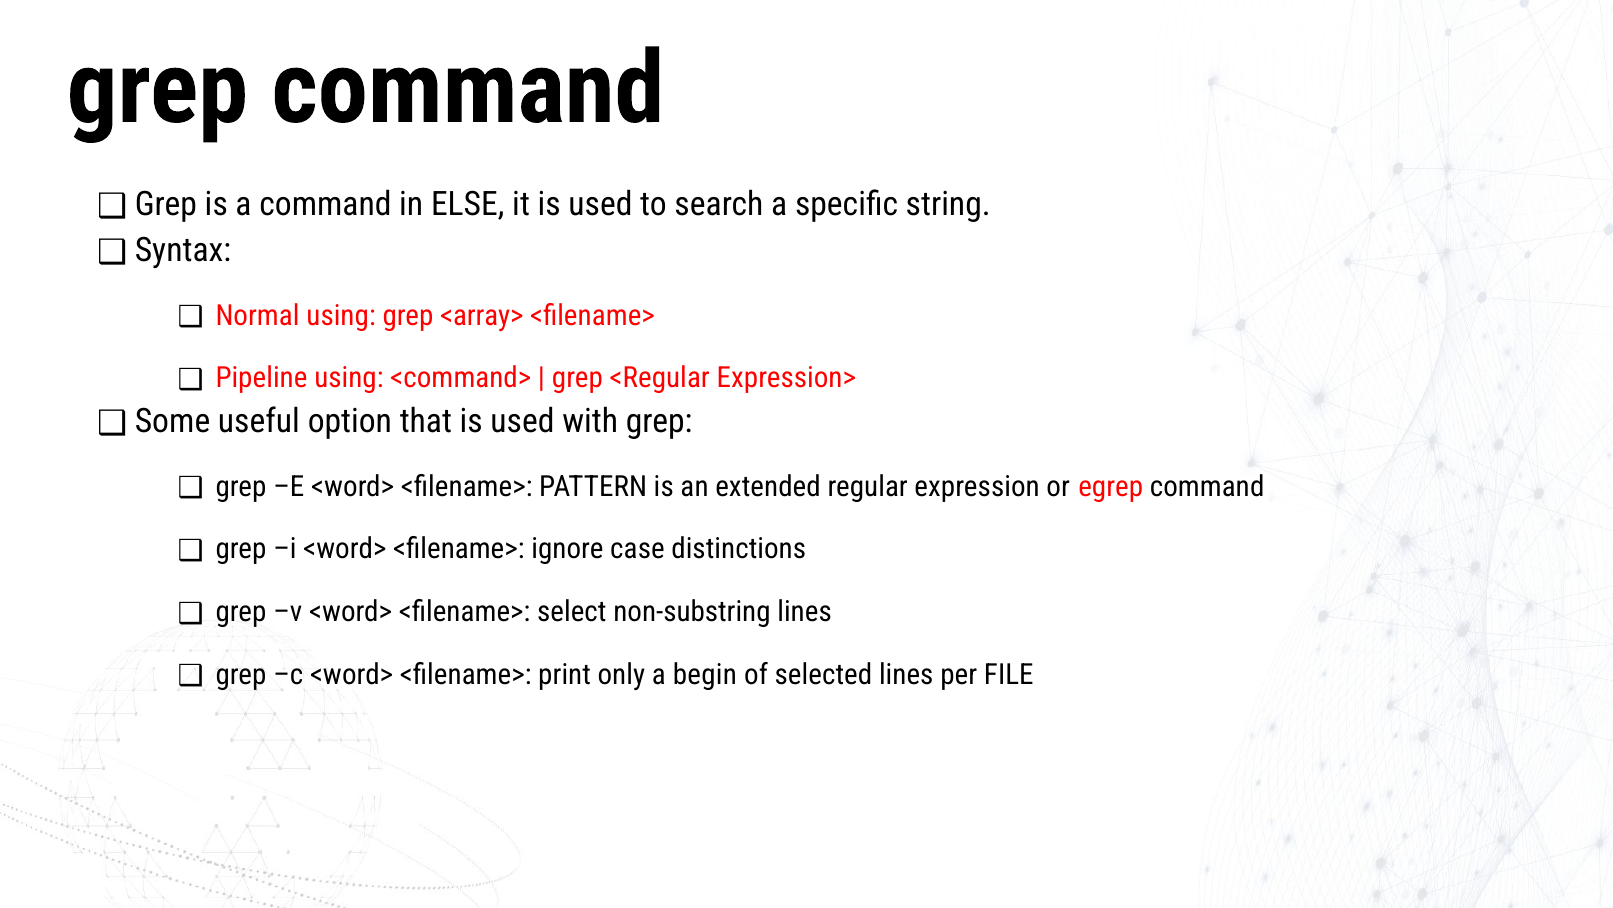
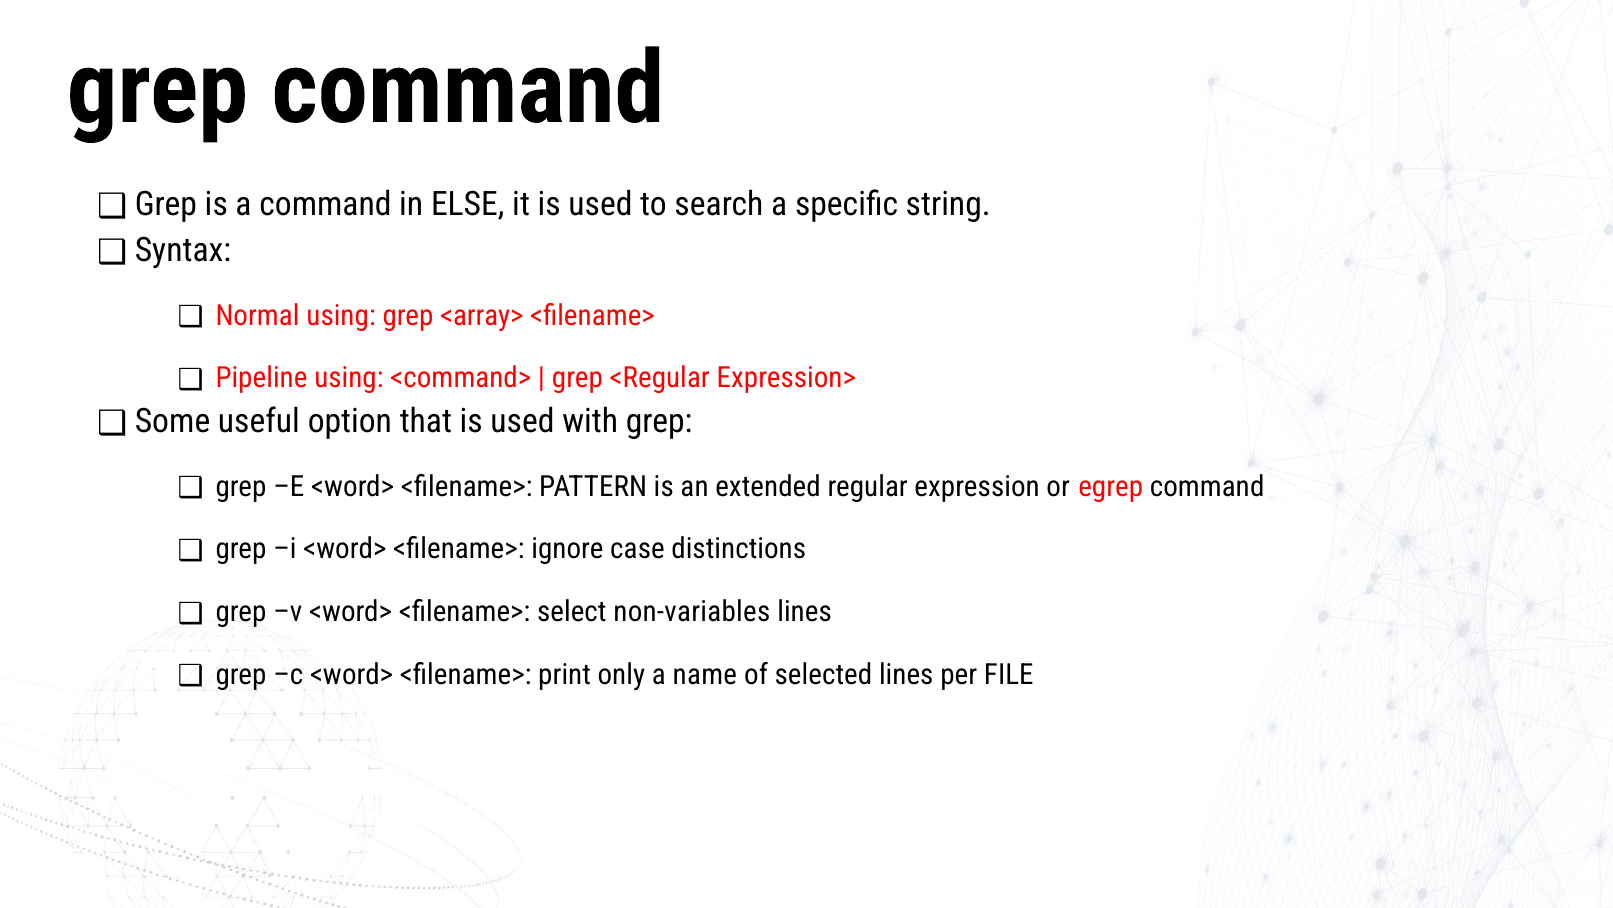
non-substring: non-substring -> non-variables
begin: begin -> name
